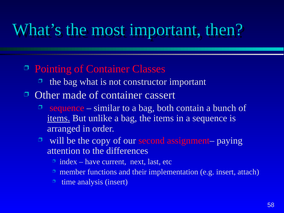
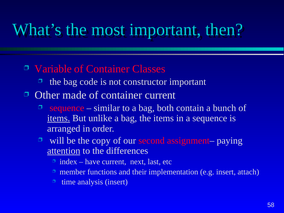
Pointing: Pointing -> Variable
what: what -> code
container cassert: cassert -> current
attention underline: none -> present
